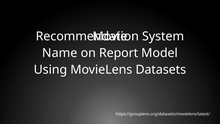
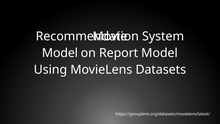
Name at (60, 53): Name -> Model
